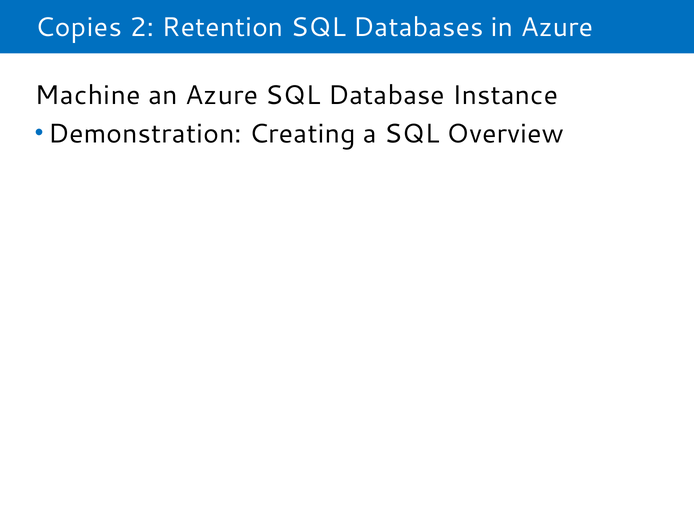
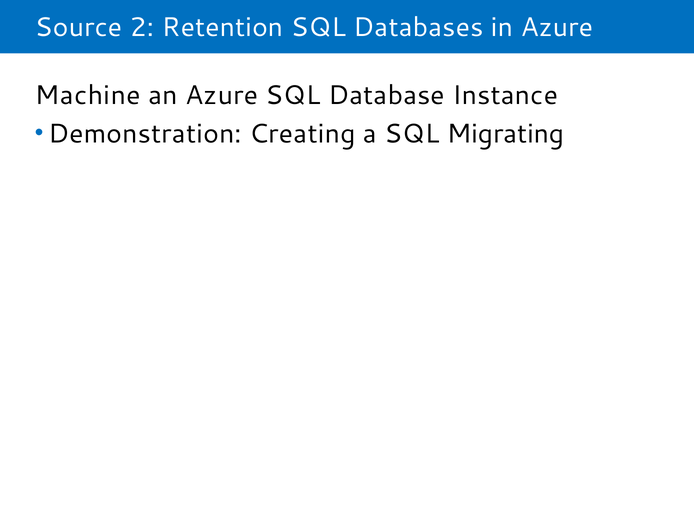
Copies: Copies -> Source
Overview: Overview -> Migrating
